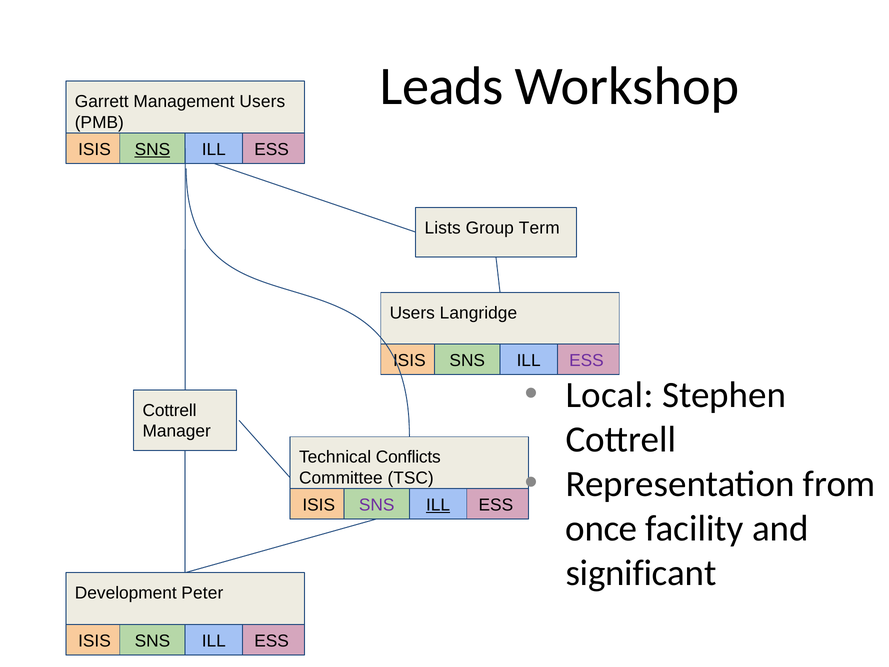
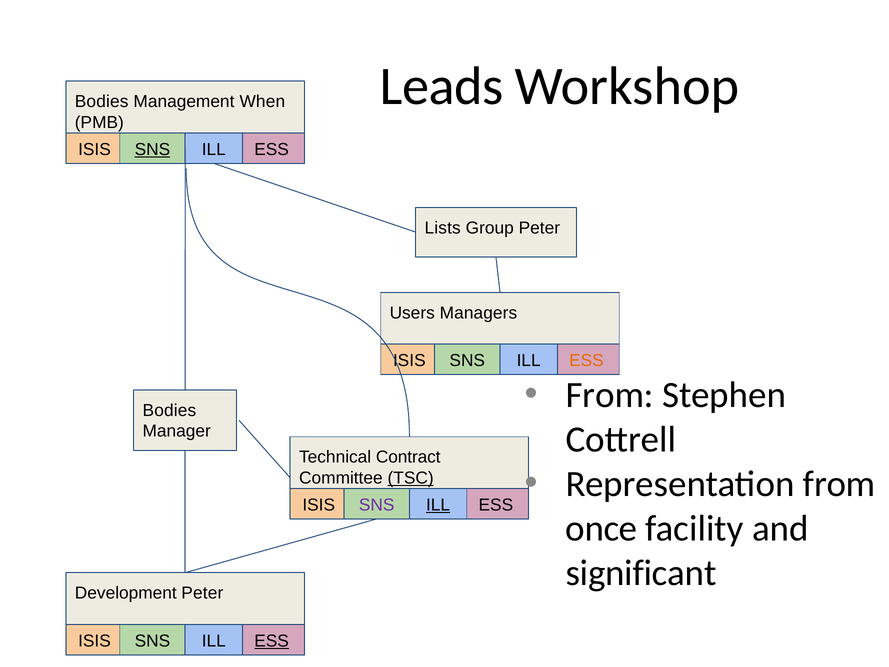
Garrett at (102, 102): Garrett -> Bodies
Management Users: Users -> When
Group Term: Term -> Peter
Langridge: Langridge -> Managers
ESS at (586, 360) colour: purple -> orange
Local at (610, 395): Local -> From
Cottrell at (170, 410): Cottrell -> Bodies
Conflicts: Conflicts -> Contract
TSC underline: none -> present
ESS at (272, 641) underline: none -> present
